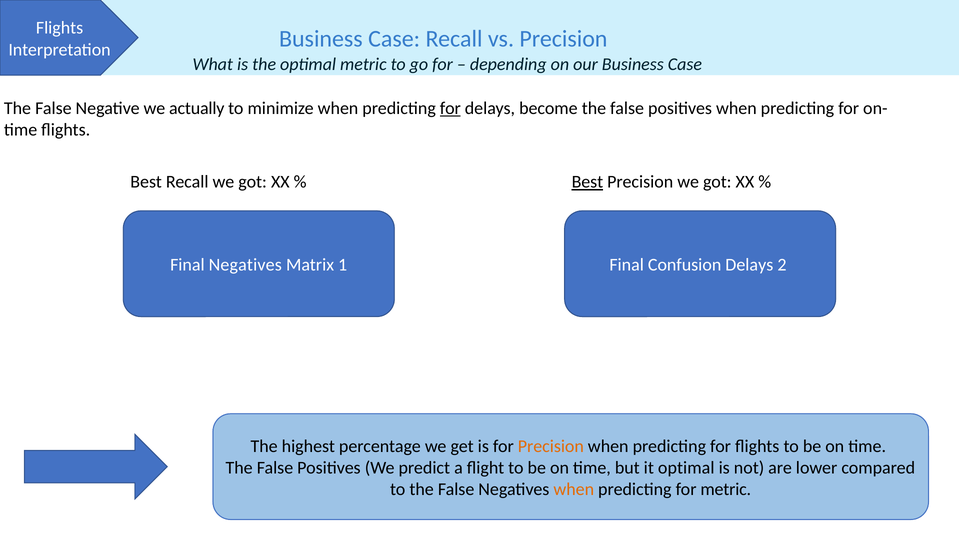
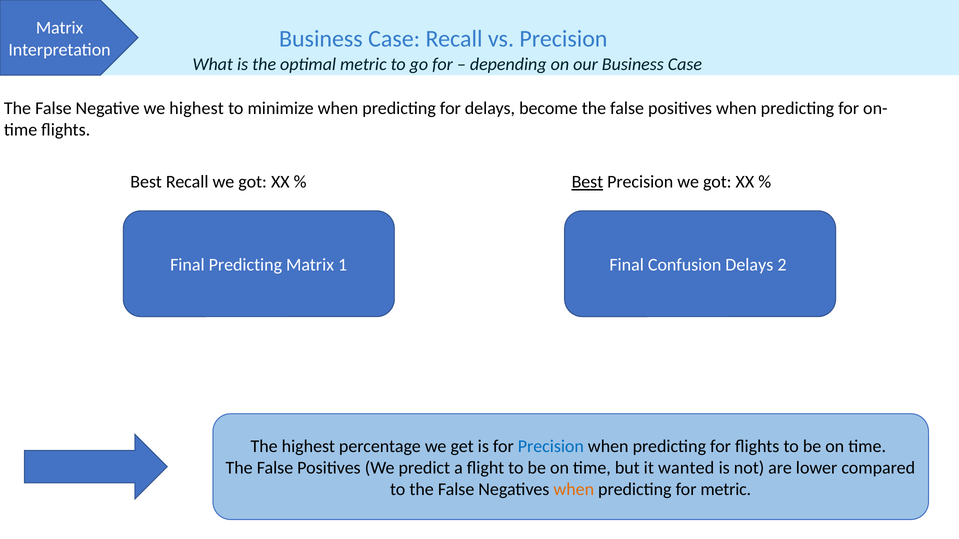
Flights at (60, 28): Flights -> Matrix
we actually: actually -> highest
for at (450, 109) underline: present -> none
Final Negatives: Negatives -> Predicting
Precision at (551, 447) colour: orange -> blue
it optimal: optimal -> wanted
